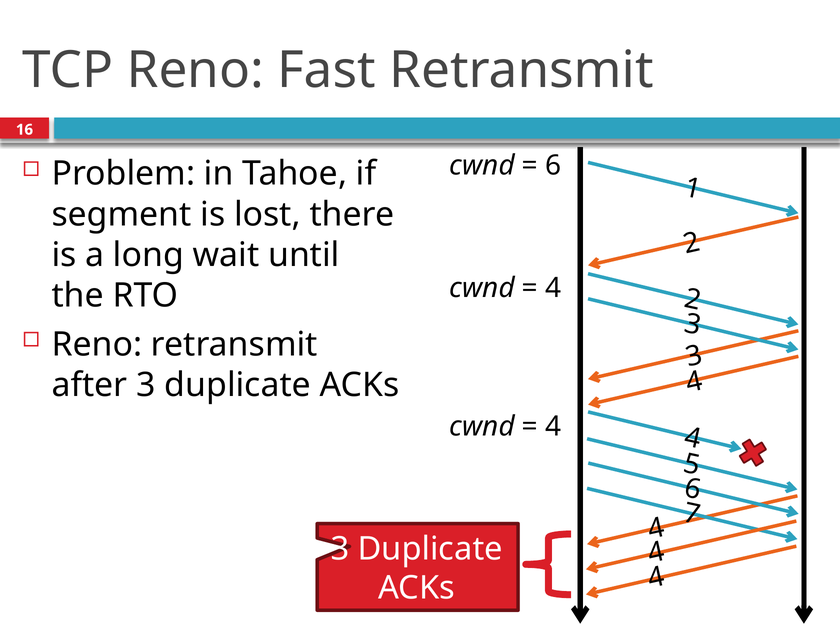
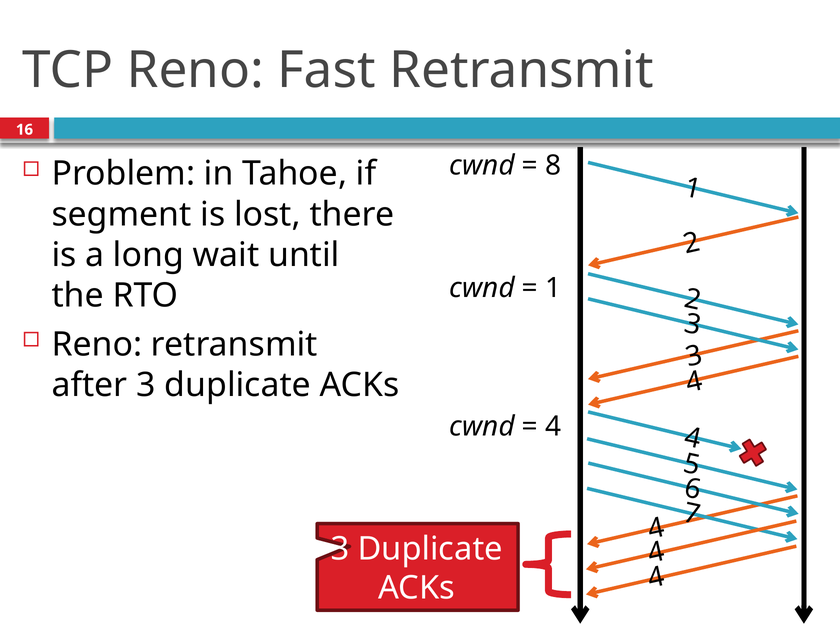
6 at (553, 165): 6 -> 8
4 at (553, 288): 4 -> 1
